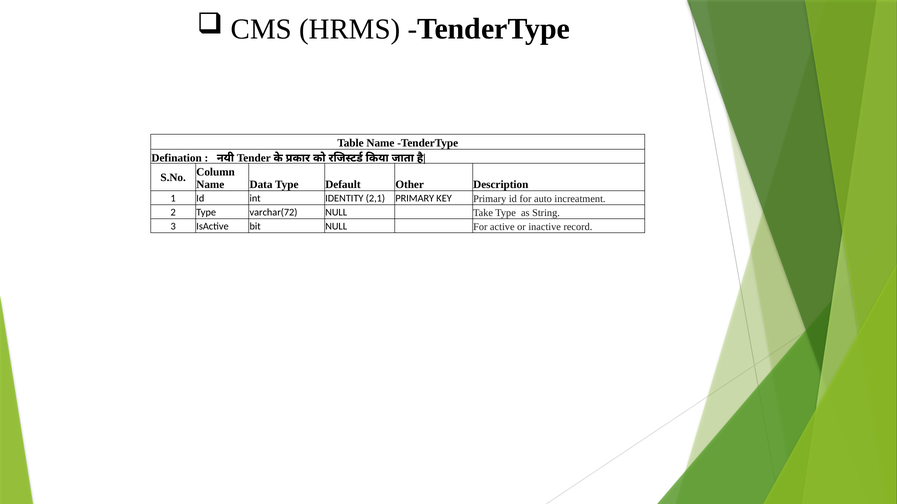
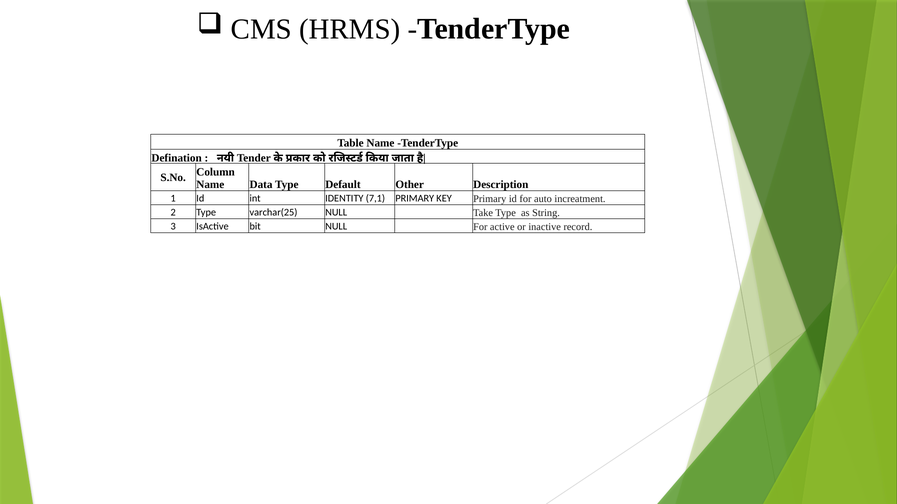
2,1: 2,1 -> 7,1
varchar(72: varchar(72 -> varchar(25
